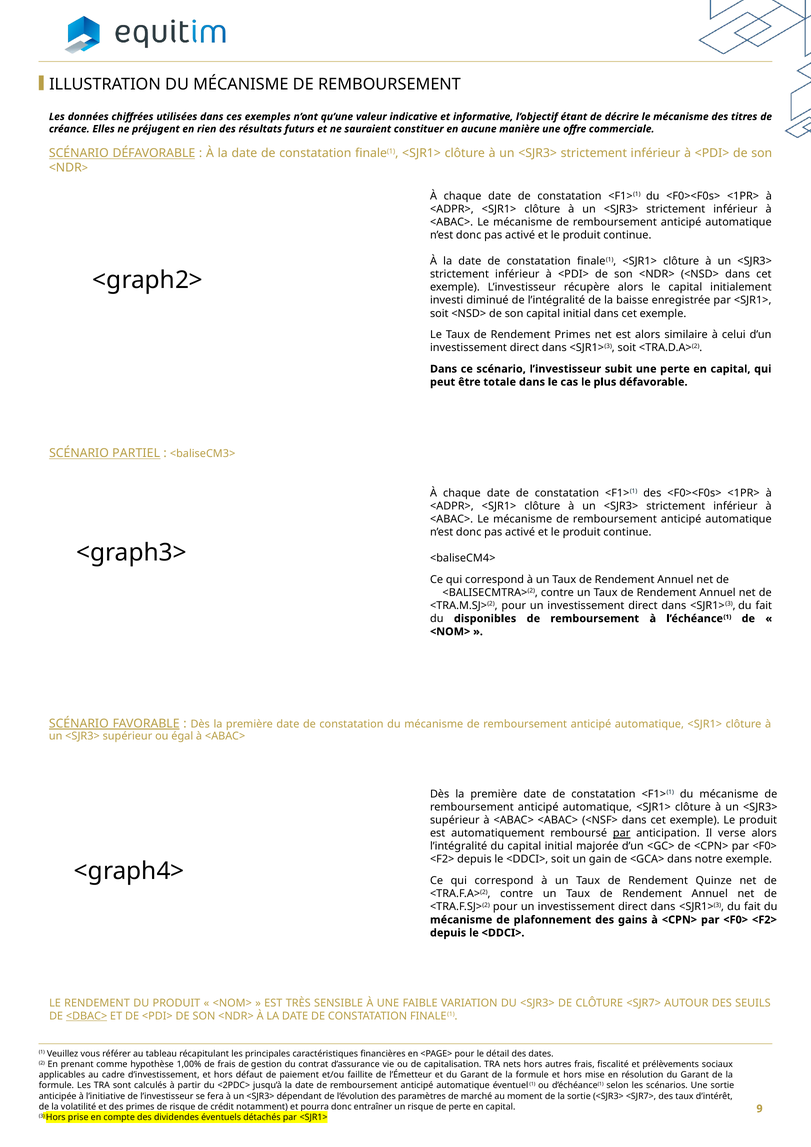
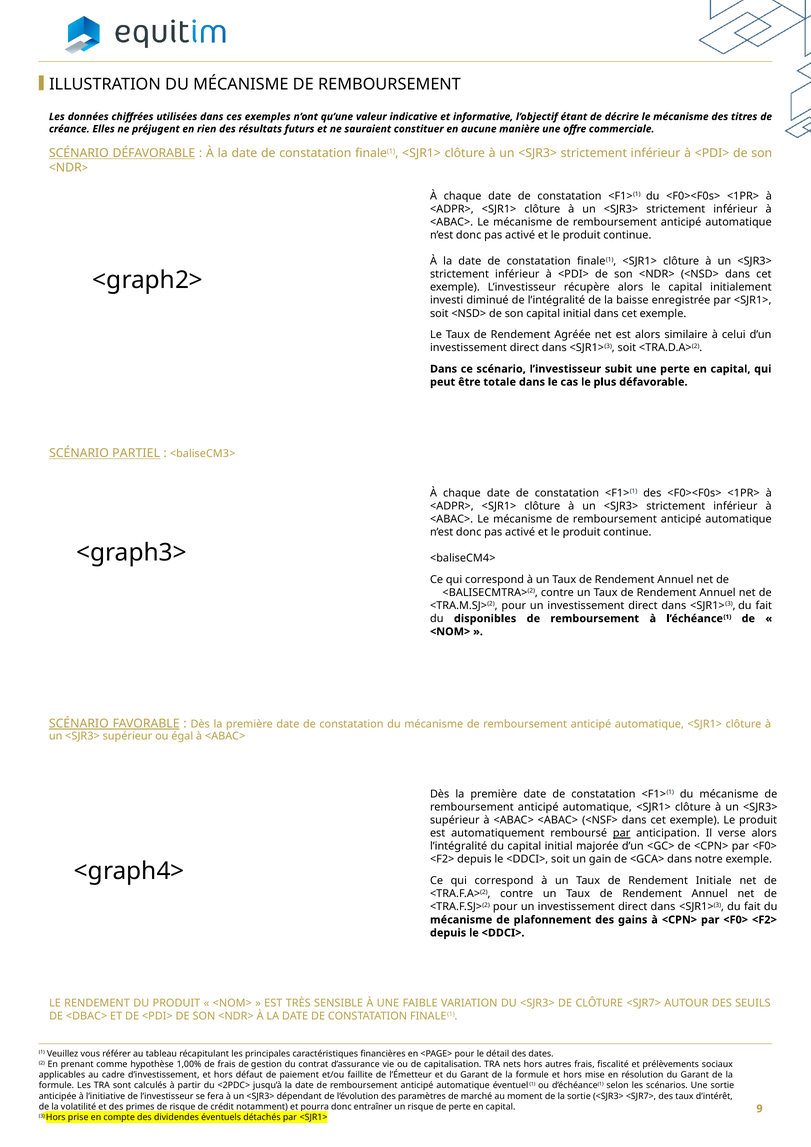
Rendement Primes: Primes -> Agréée
Quinze: Quinze -> Initiale
<DBAC> underline: present -> none
